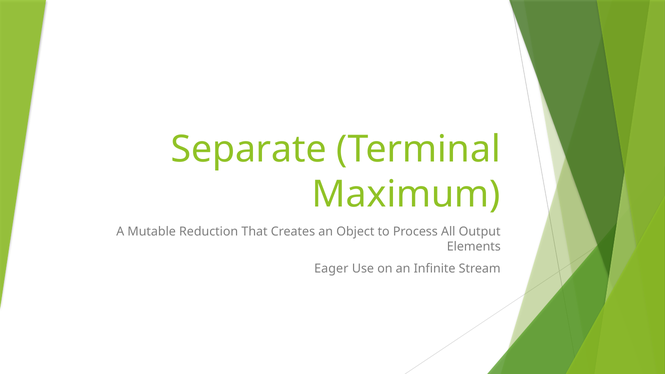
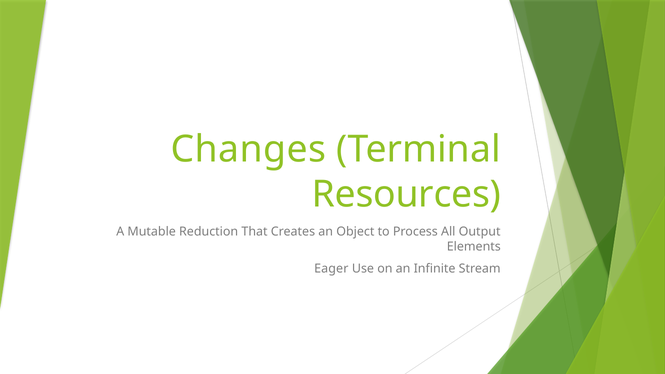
Separate: Separate -> Changes
Maximum: Maximum -> Resources
